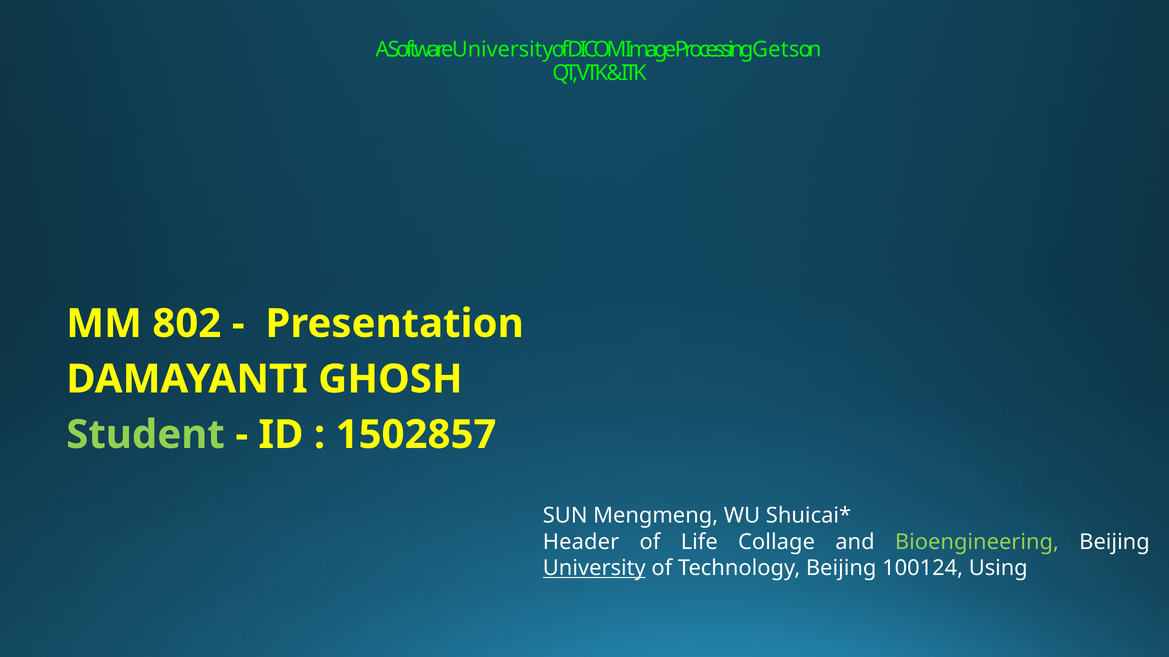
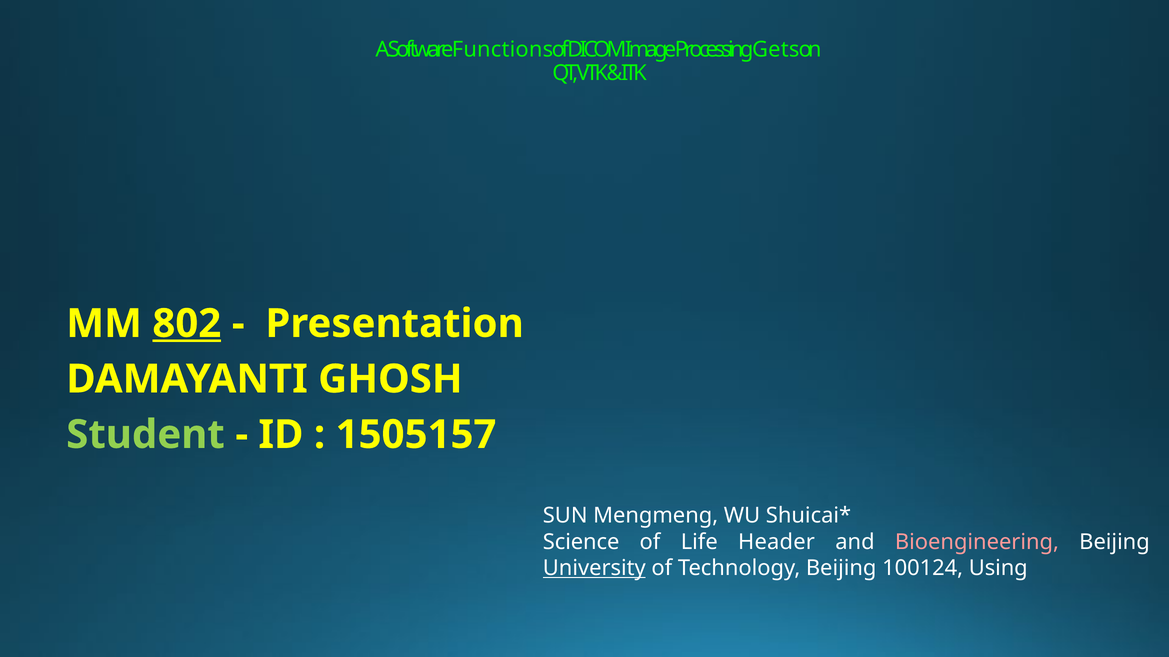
University at (503, 50): University -> Functions
802 underline: none -> present
1502857: 1502857 -> 1505157
Header: Header -> Science
Collage: Collage -> Header
Bioengineering colour: light green -> pink
